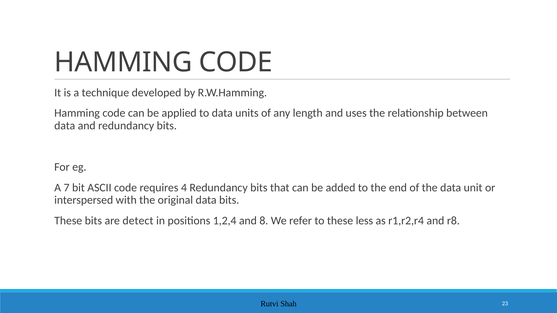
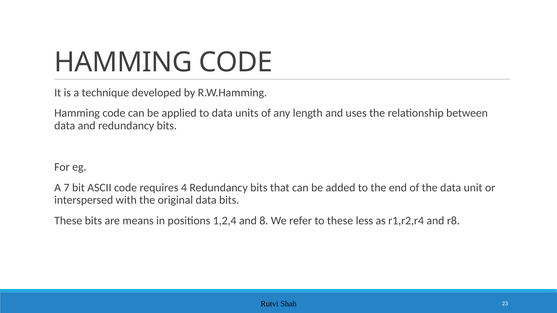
detect: detect -> means
